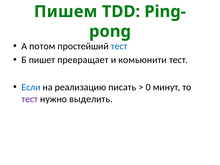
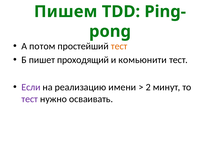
тест at (119, 46) colour: blue -> orange
превращает: превращает -> проходящий
Если colour: blue -> purple
писать: писать -> имени
0: 0 -> 2
выделить: выделить -> осваивать
